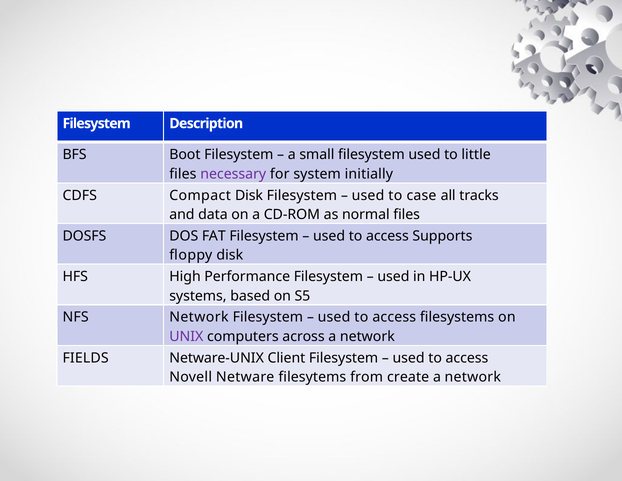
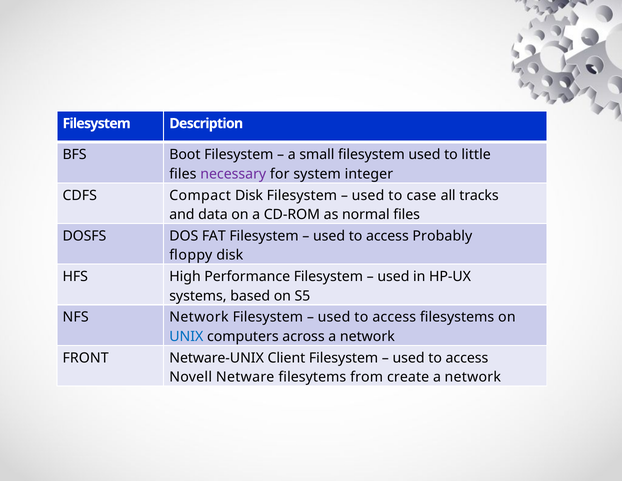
initially: initially -> integer
Supports: Supports -> Probably
UNIX colour: purple -> blue
FIELDS: FIELDS -> FRONT
